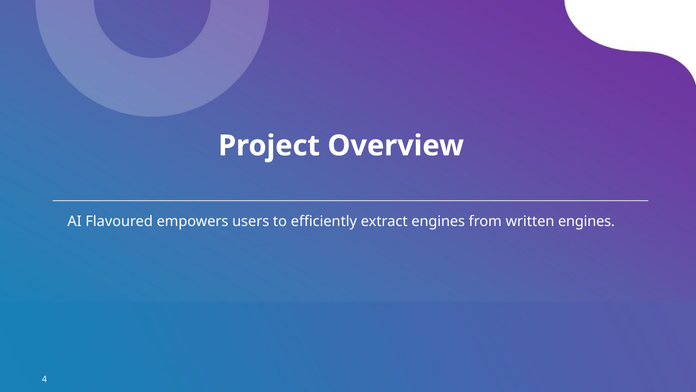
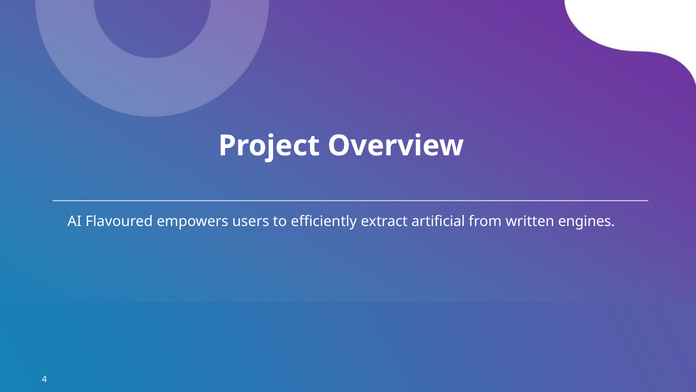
extract engines: engines -> artificial
